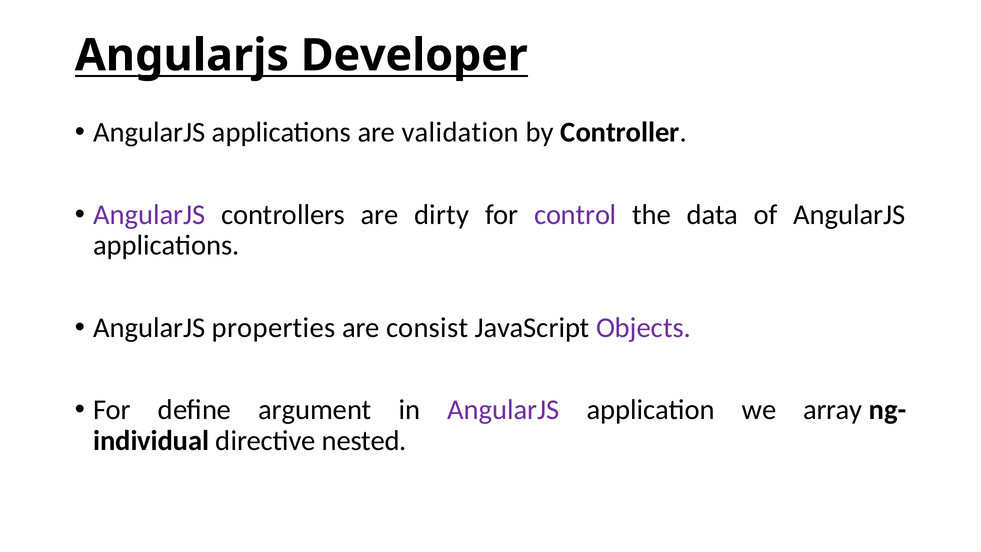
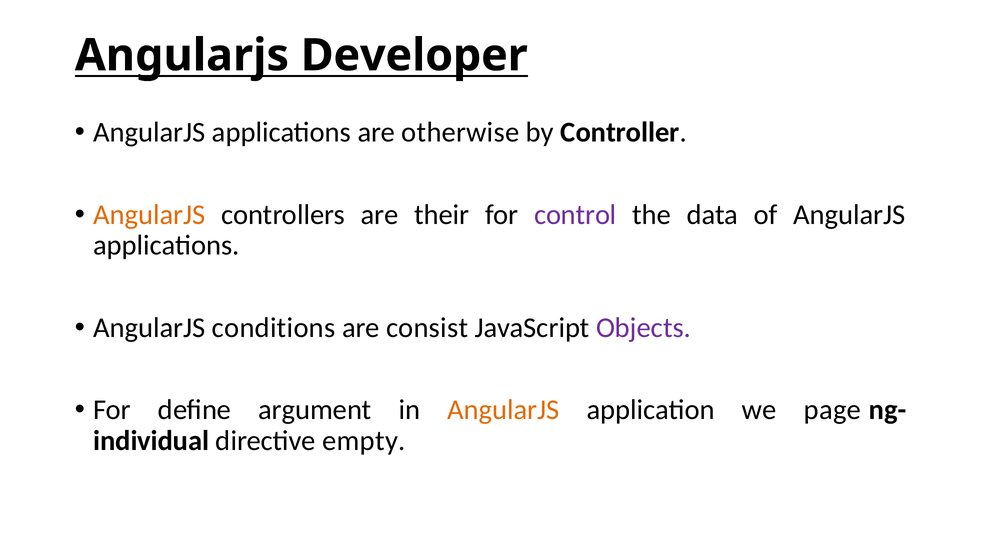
validation: validation -> otherwise
AngularJS at (149, 215) colour: purple -> orange
dirty: dirty -> their
properties: properties -> conditions
AngularJS at (503, 410) colour: purple -> orange
array: array -> page
nested: nested -> empty
